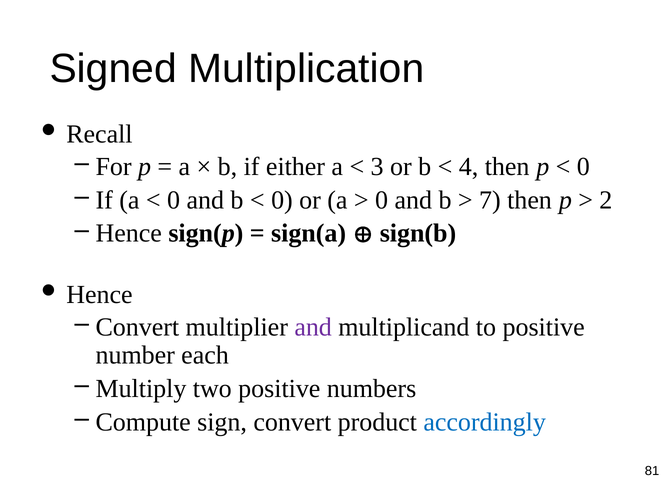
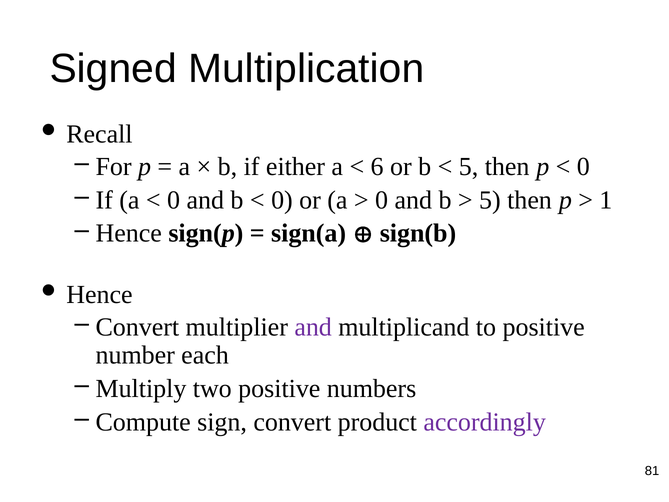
3: 3 -> 6
4 at (469, 167): 4 -> 5
7 at (490, 200): 7 -> 5
2: 2 -> 1
accordingly colour: blue -> purple
